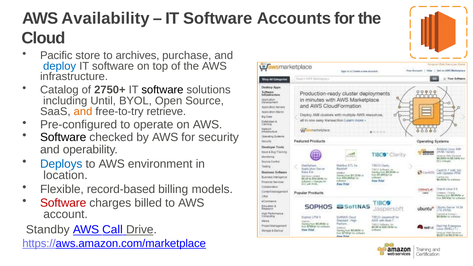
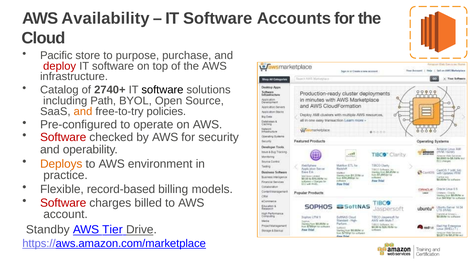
archives: archives -> purpose
deploy colour: blue -> red
2750+: 2750+ -> 2740+
Until: Until -> Path
retrieve: retrieve -> policies
Software at (63, 137) colour: black -> red
Deploys colour: blue -> orange
location: location -> practice
Call: Call -> Tier
